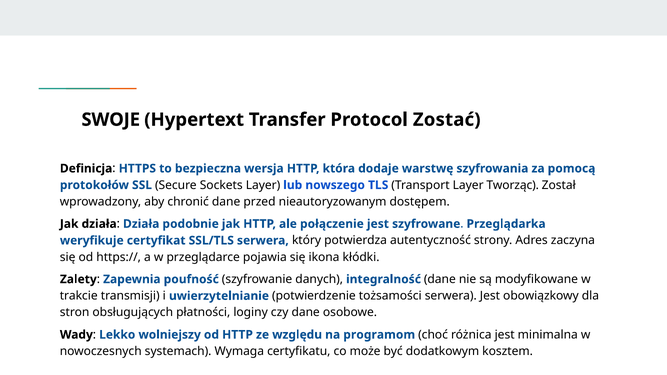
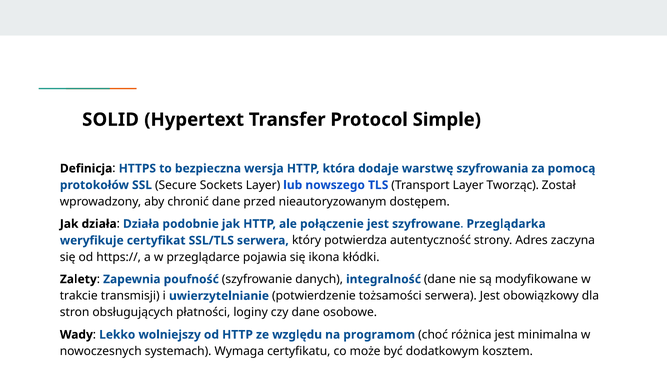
SWOJE: SWOJE -> SOLID
Zostać: Zostać -> Simple
